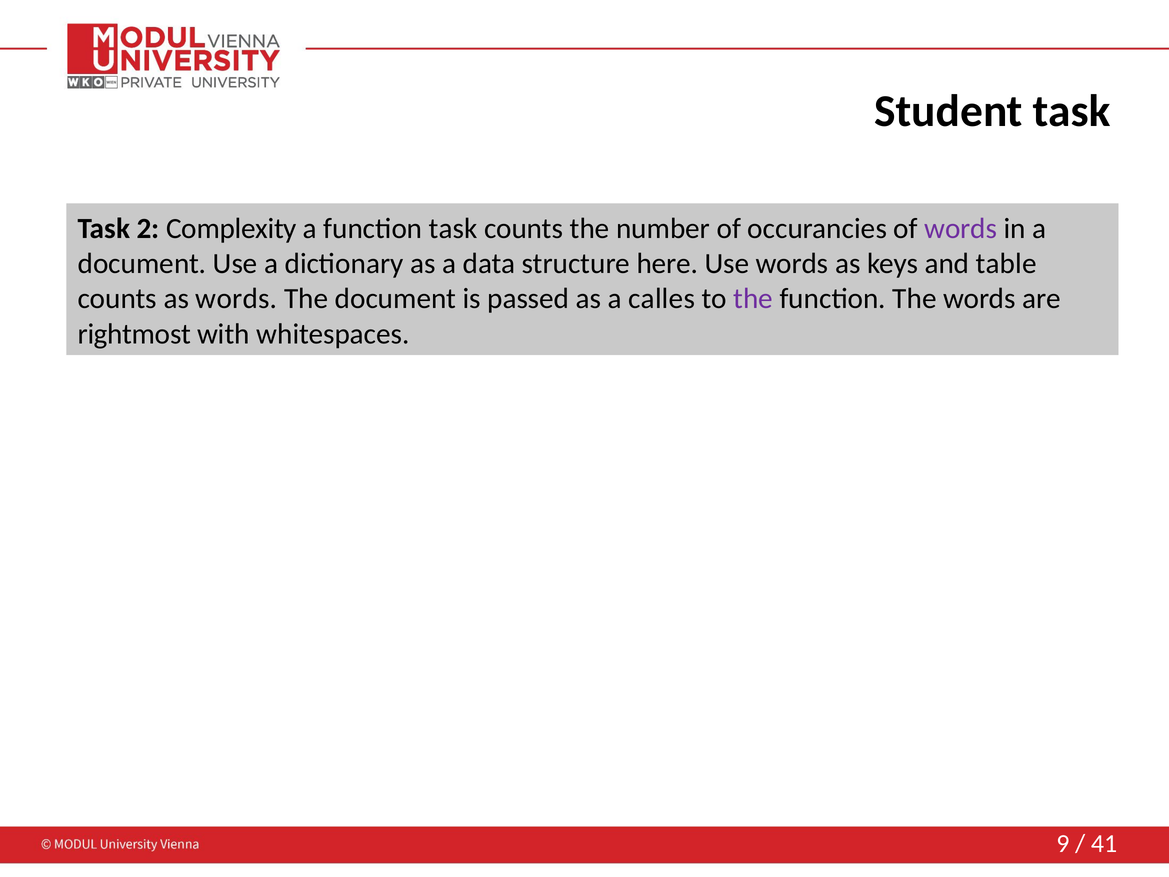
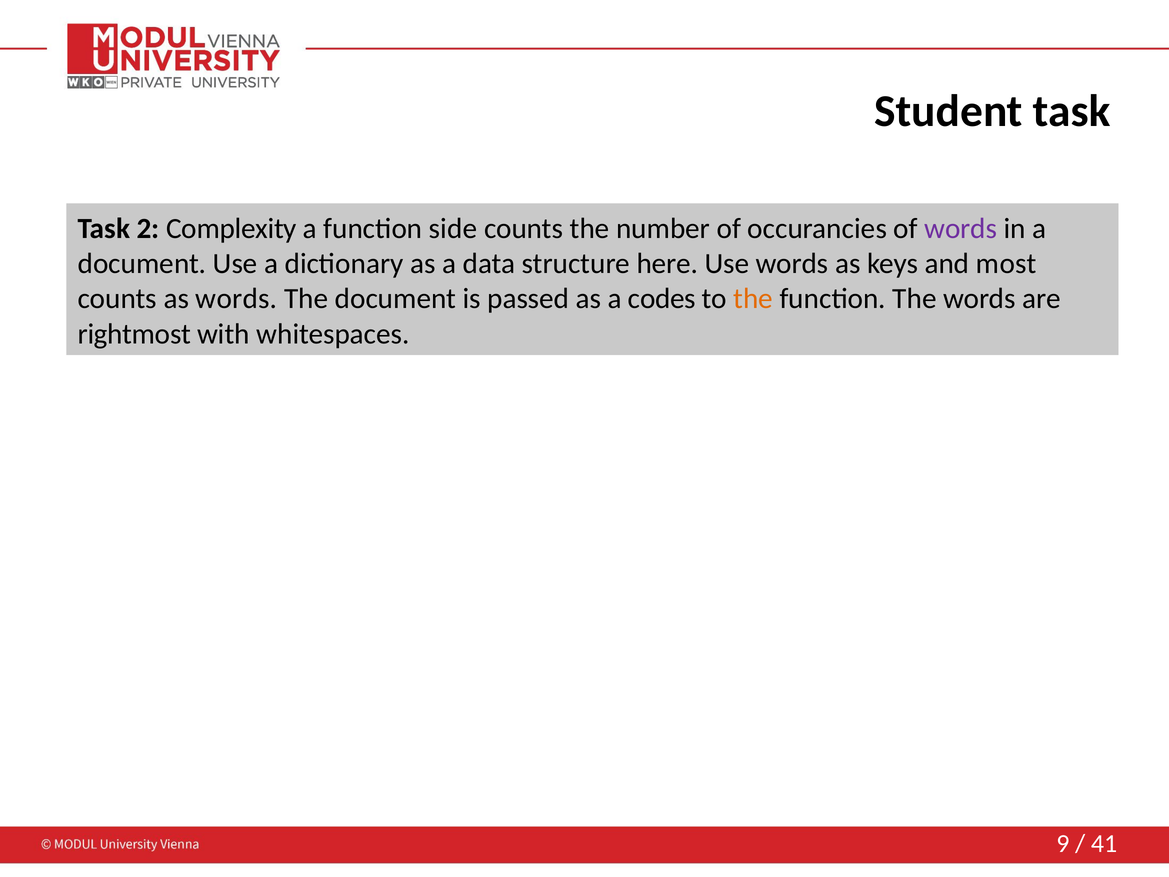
function task: task -> side
table: table -> most
calles: calles -> codes
the at (753, 299) colour: purple -> orange
